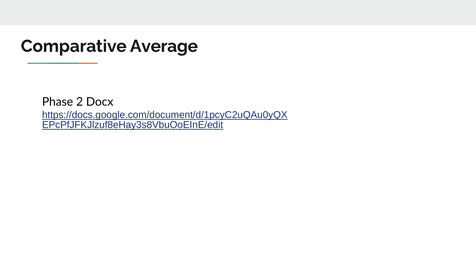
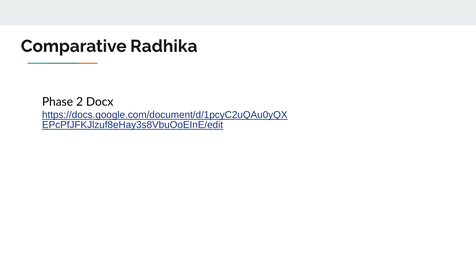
Average: Average -> Radhika
